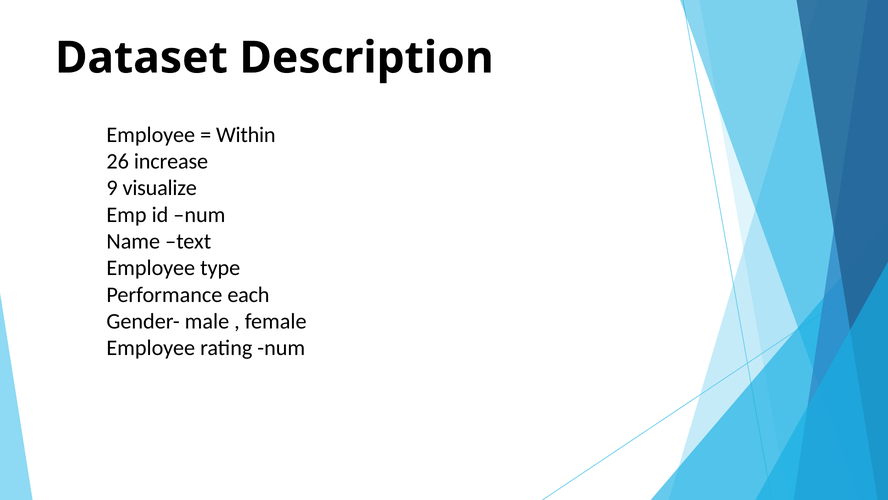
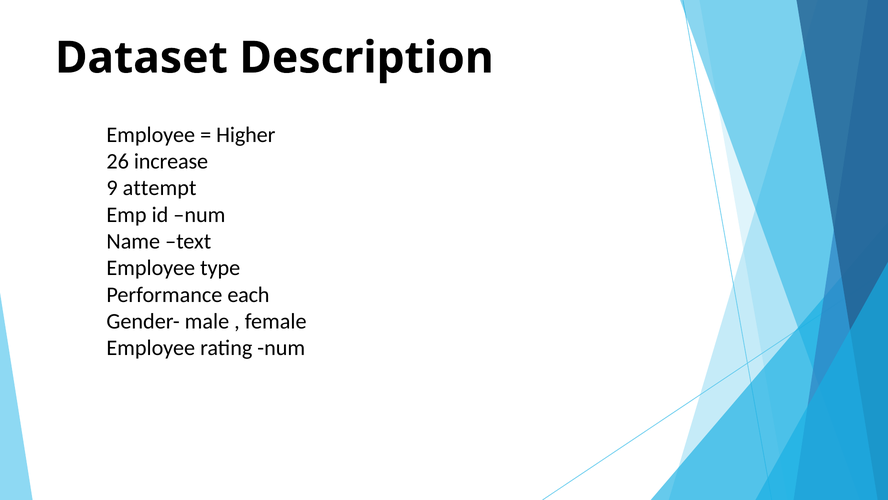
Within: Within -> Higher
visualize: visualize -> attempt
